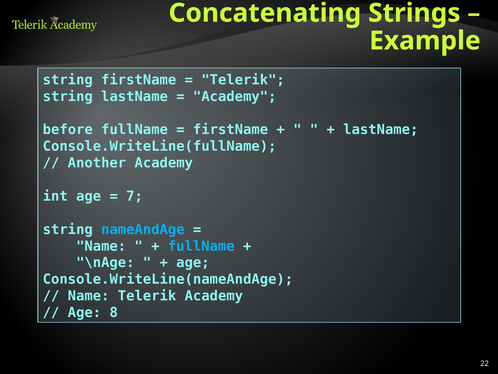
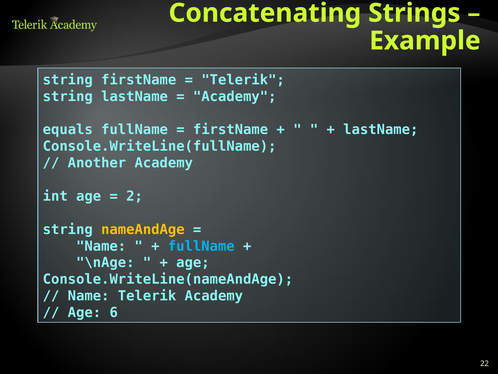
before: before -> equals
7: 7 -> 2
nameAndAge colour: light blue -> yellow
8: 8 -> 6
